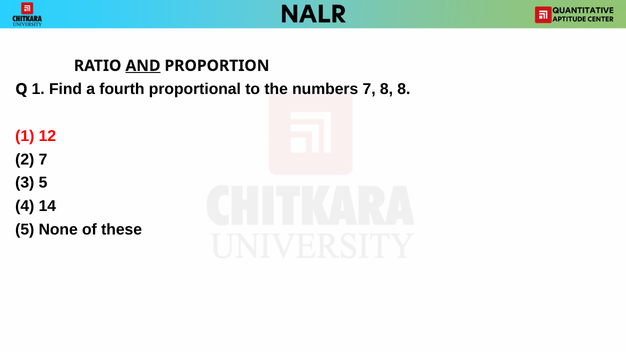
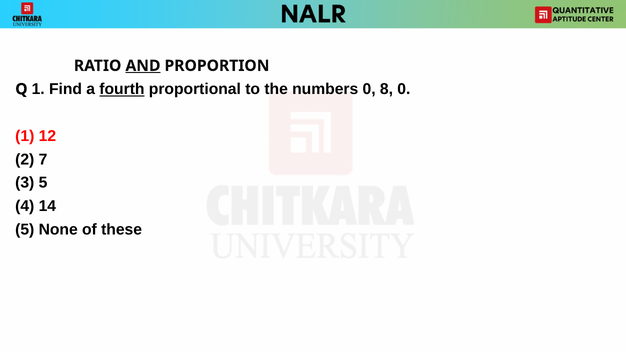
fourth underline: none -> present
numbers 7: 7 -> 0
8 8: 8 -> 0
